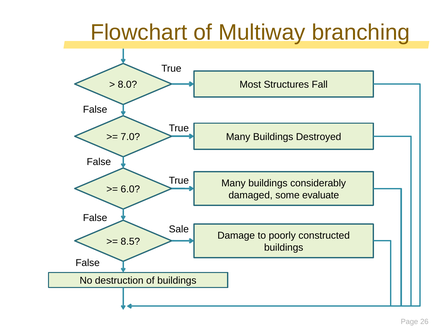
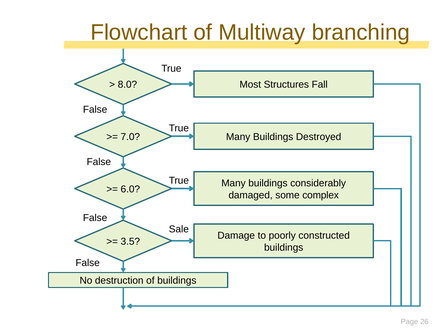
evaluate: evaluate -> complex
8.5: 8.5 -> 3.5
